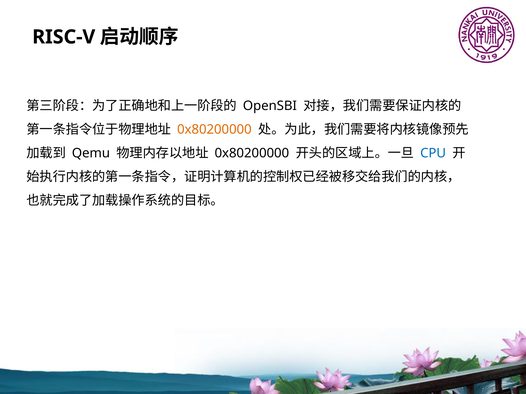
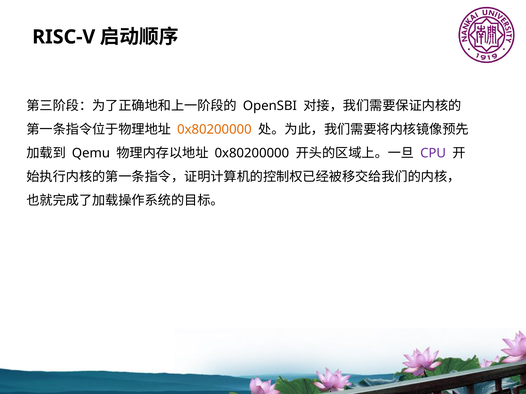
CPU colour: blue -> purple
